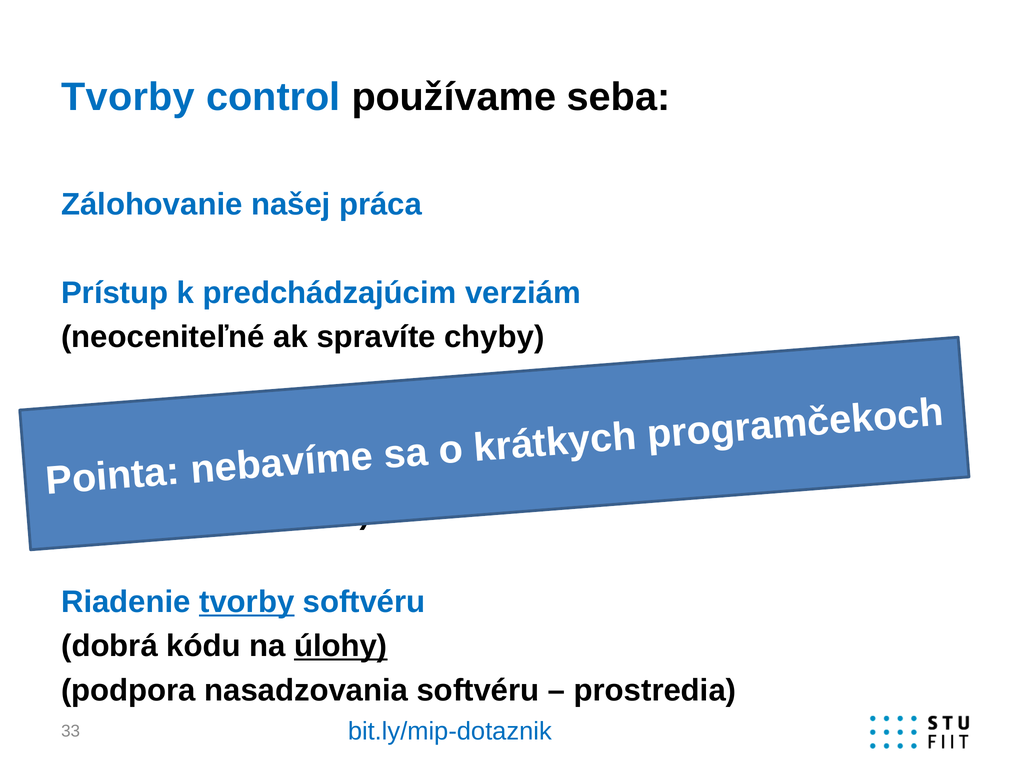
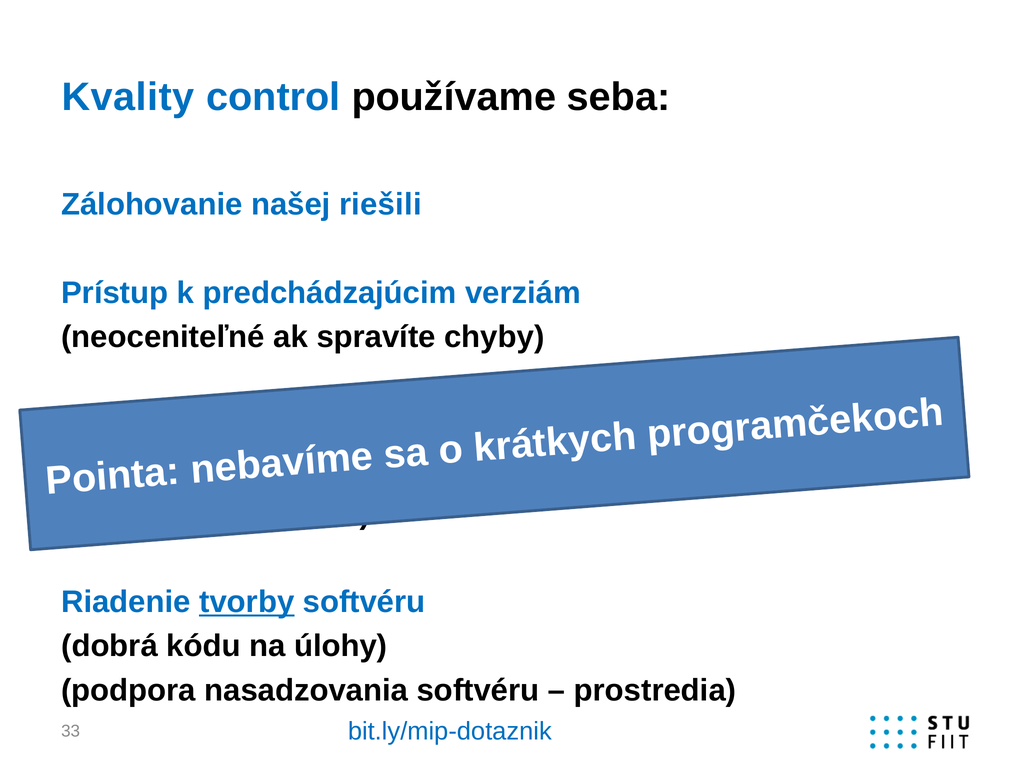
Tvorby at (128, 97): Tvorby -> Kvality
našej práca: práca -> riešili
úlohy underline: present -> none
